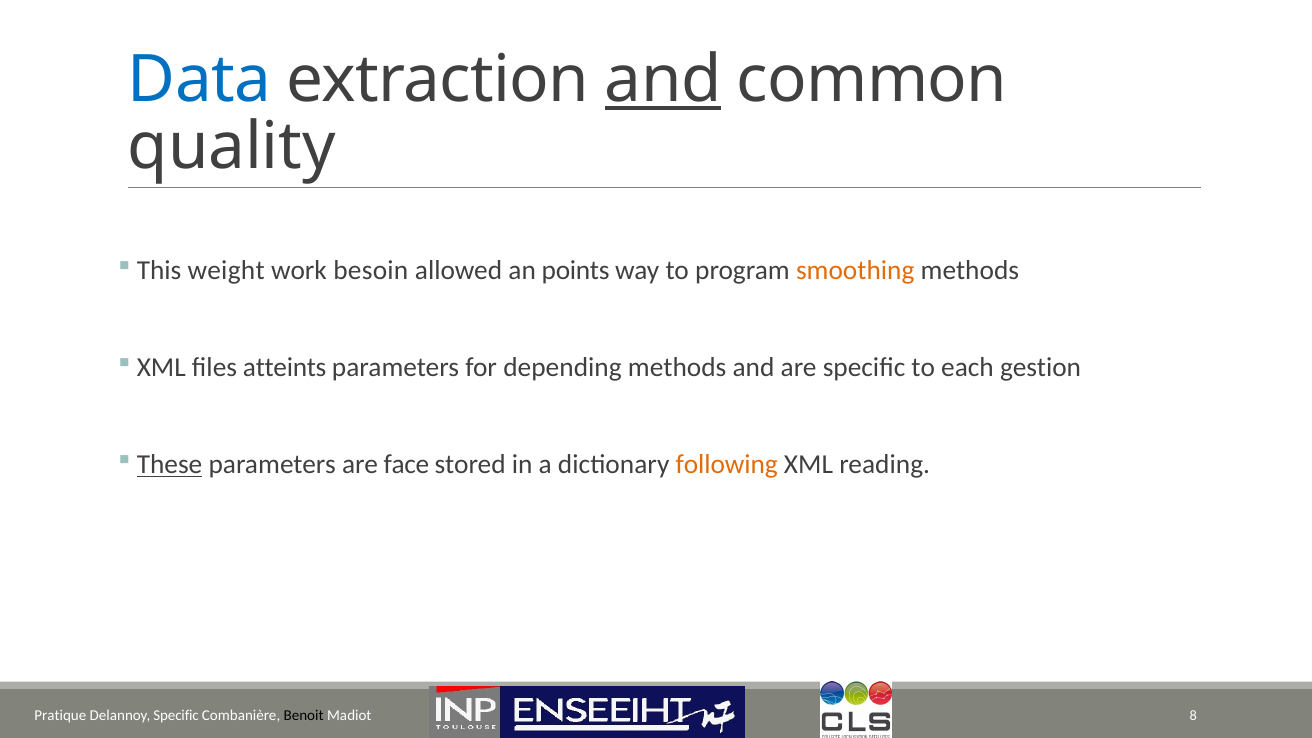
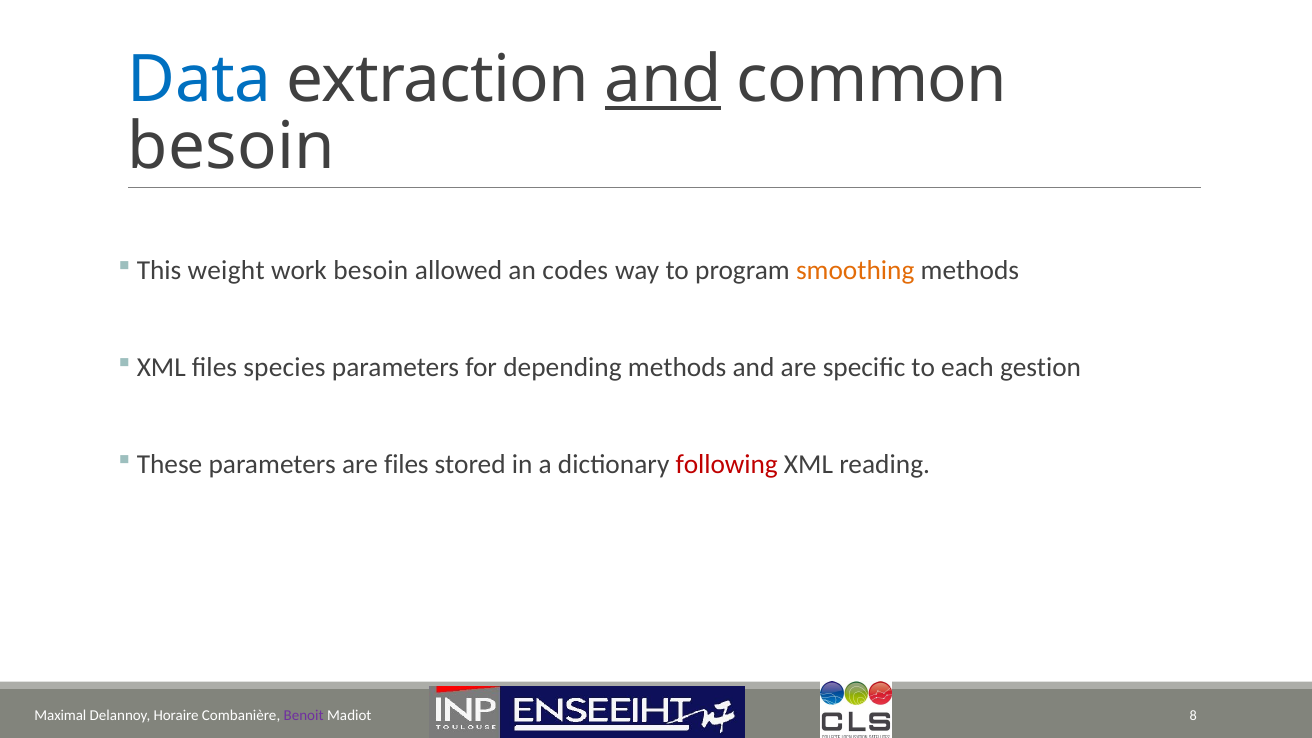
quality at (232, 147): quality -> besoin
points: points -> codes
atteints: atteints -> species
These underline: present -> none
are face: face -> files
following colour: orange -> red
Pratique: Pratique -> Maximal
Delannoy Specific: Specific -> Horaire
Benoit colour: black -> purple
